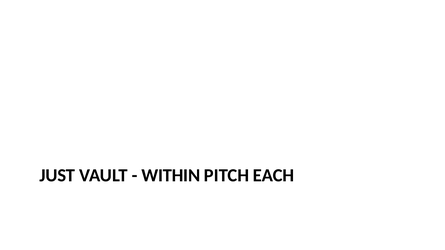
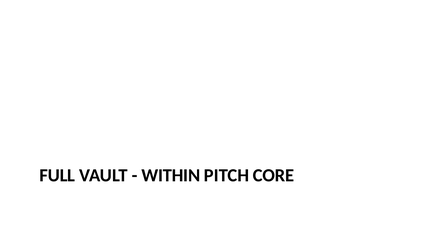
JUST: JUST -> FULL
EACH: EACH -> CORE
